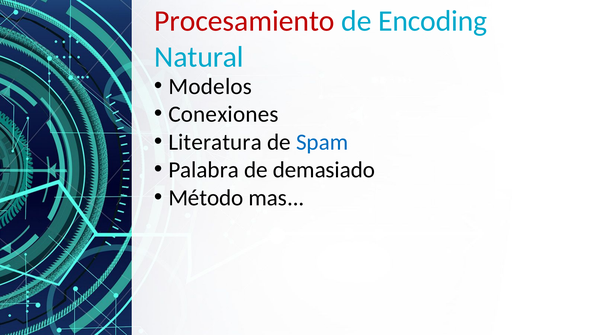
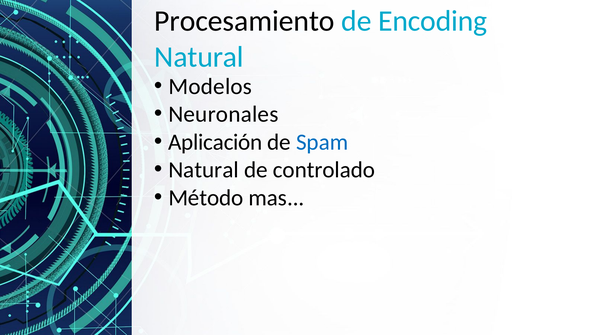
Procesamiento colour: red -> black
Conexiones: Conexiones -> Neuronales
Literatura: Literatura -> Aplicación
Palabra at (204, 170): Palabra -> Natural
demasiado: demasiado -> controlado
